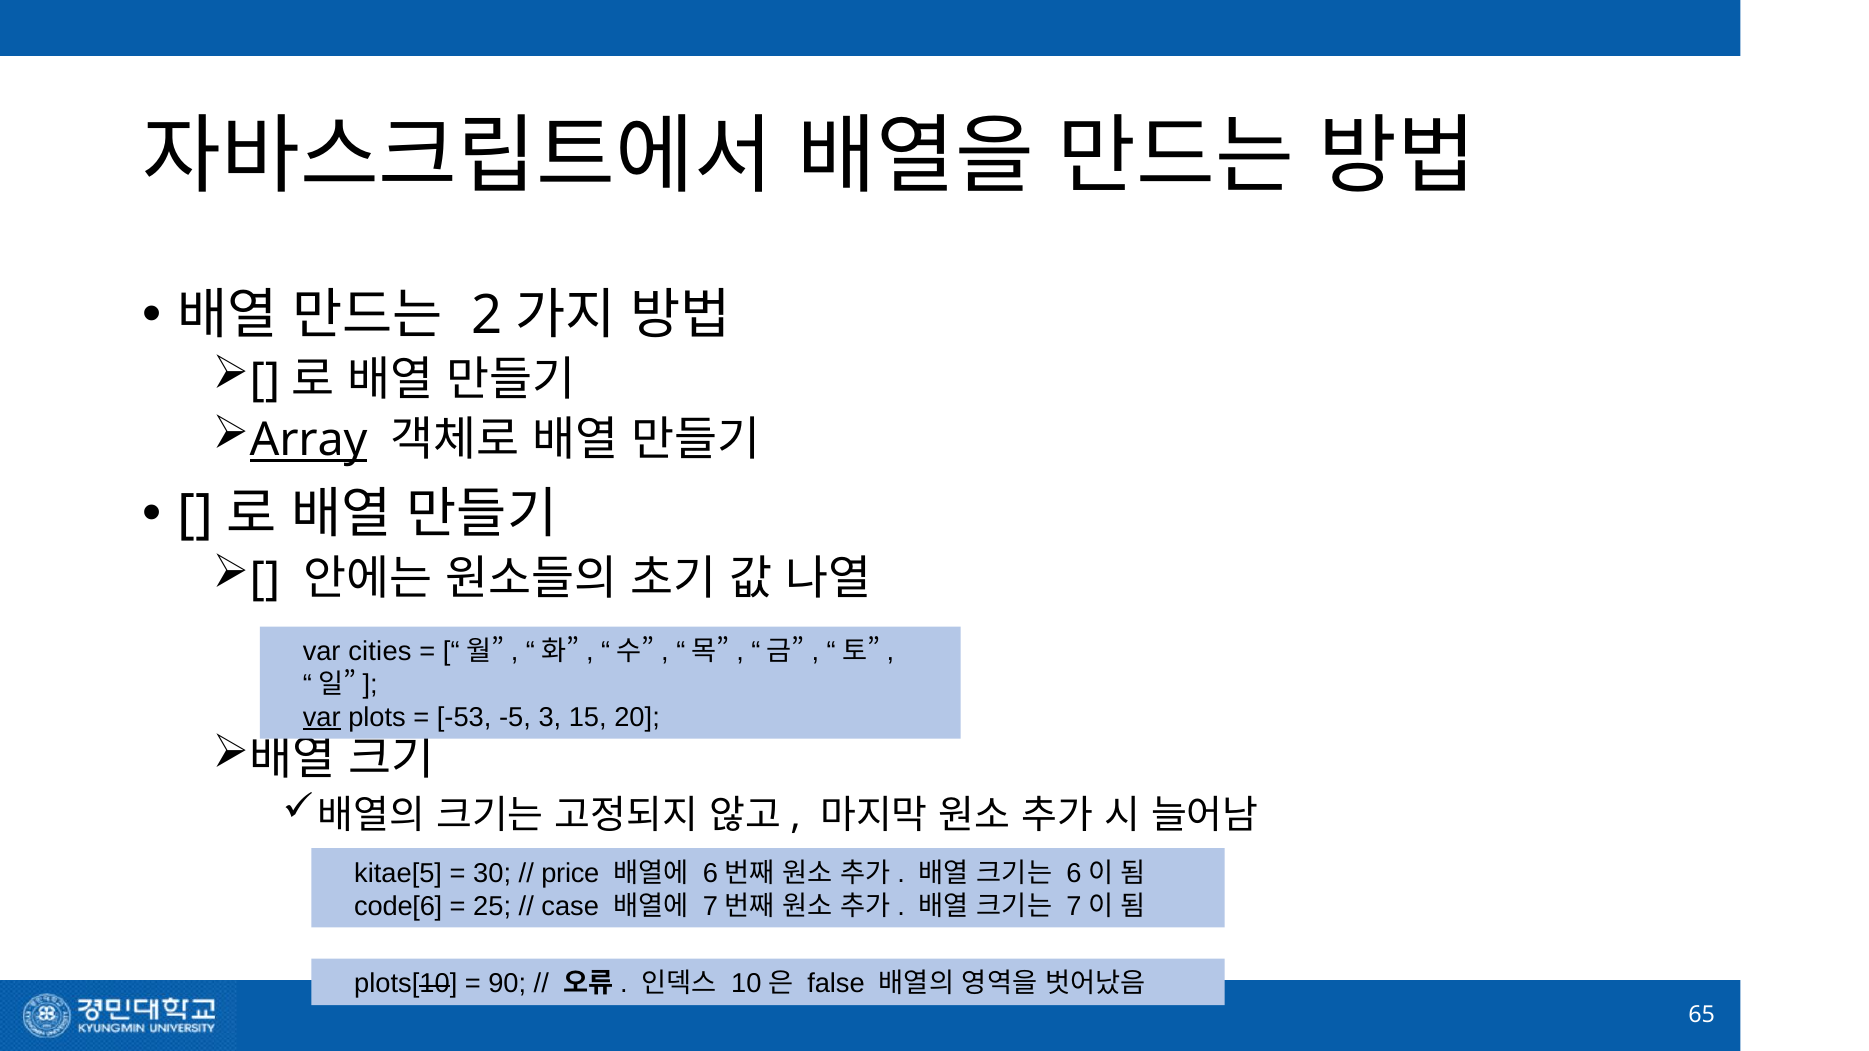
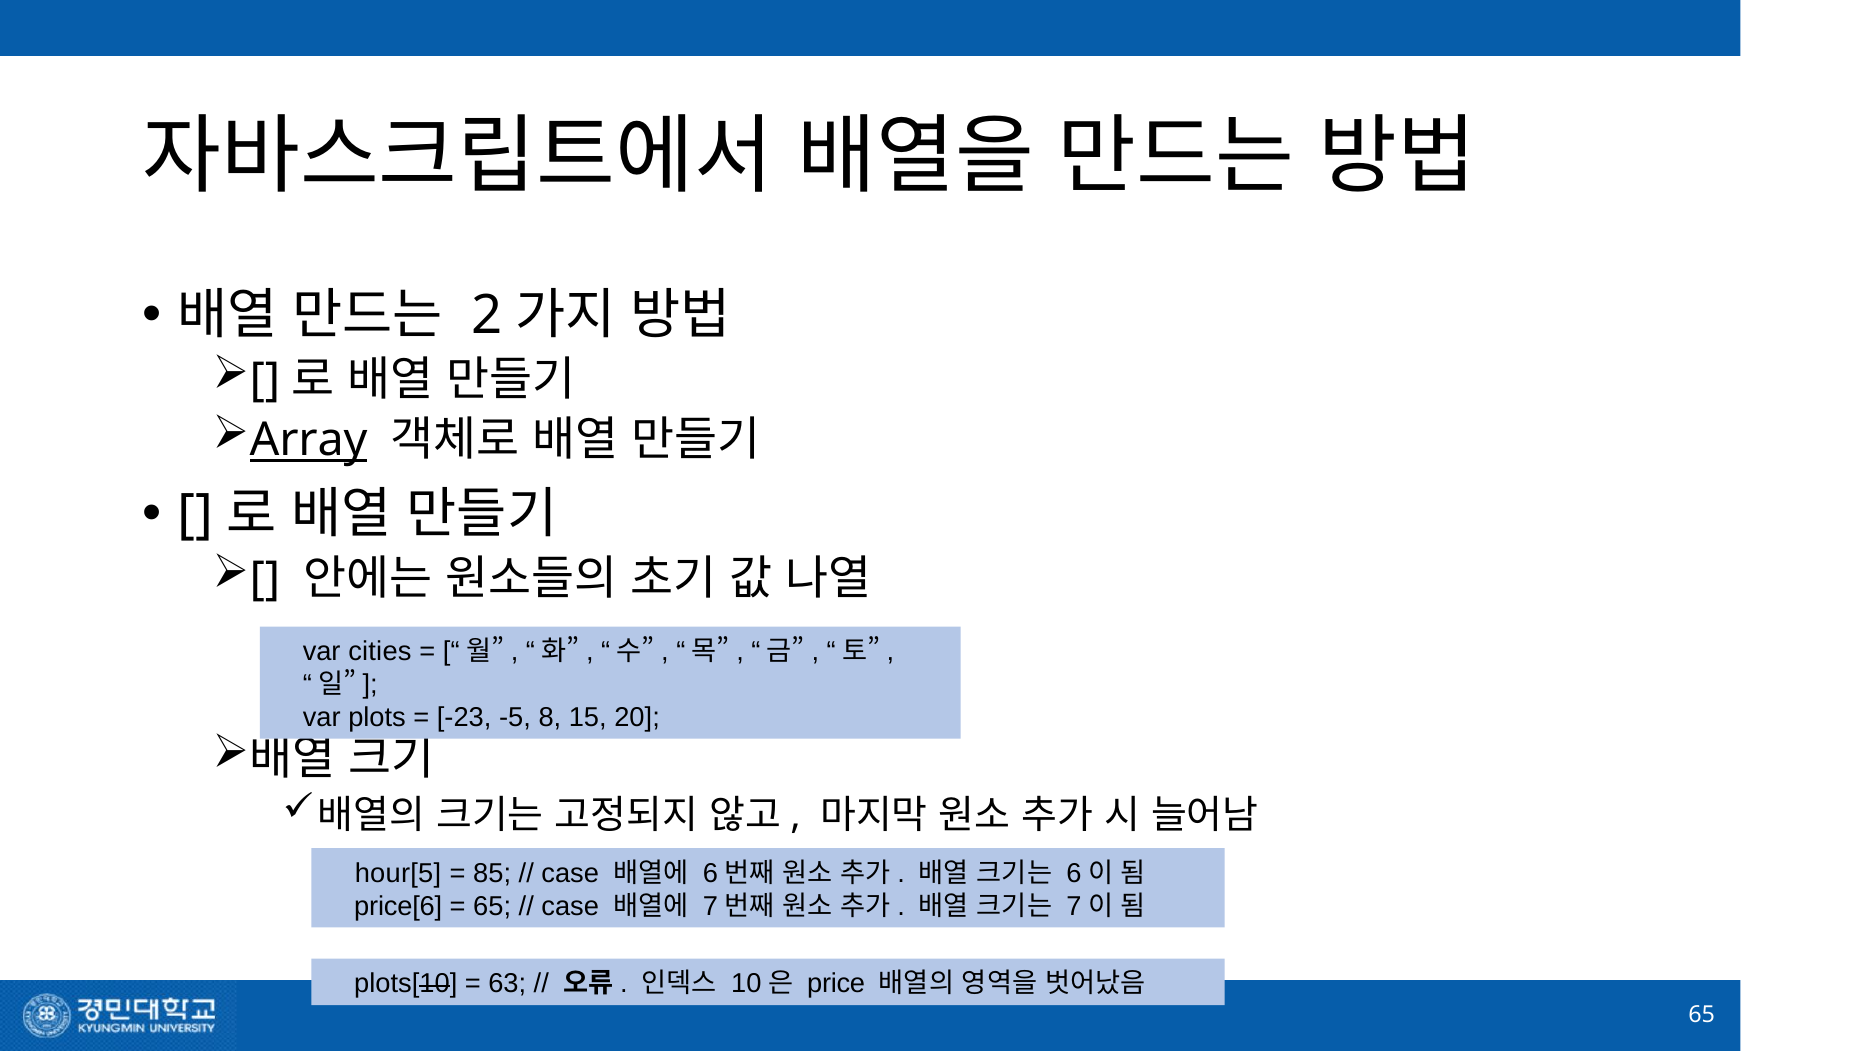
var at (322, 717) underline: present -> none
-53: -53 -> -23
3: 3 -> 8
kitae[5: kitae[5 -> hour[5
30: 30 -> 85
price at (570, 874): price -> case
code[6: code[6 -> price[6
25 at (492, 906): 25 -> 65
90: 90 -> 63
false: false -> price
